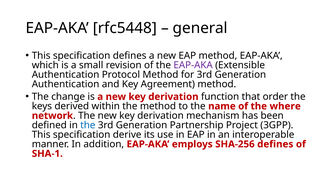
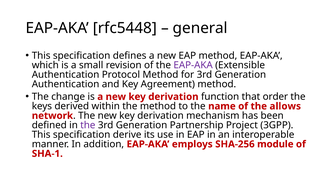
where: where -> allows
the at (88, 125) colour: blue -> purple
SHA-256 defines: defines -> module
